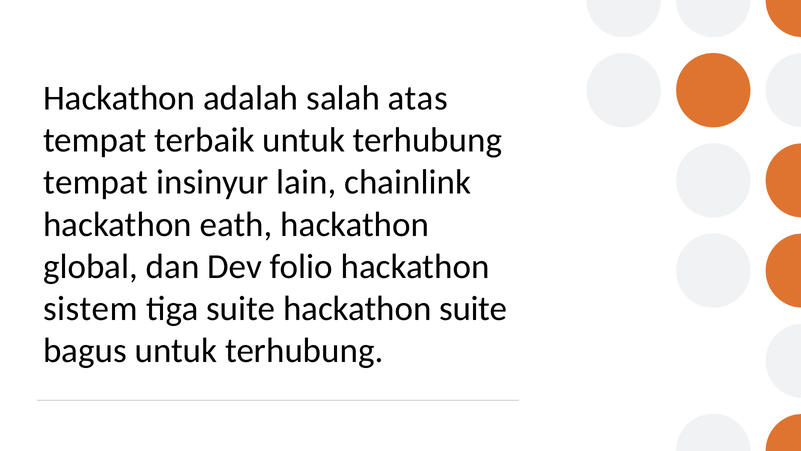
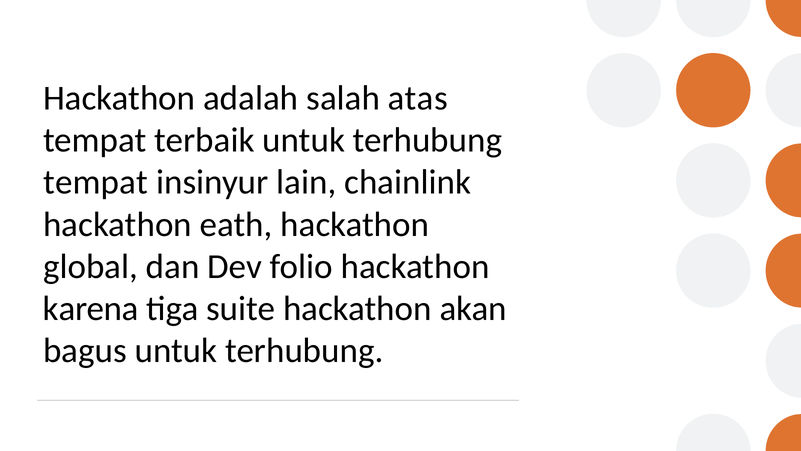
sistem: sistem -> karena
hackathon suite: suite -> akan
